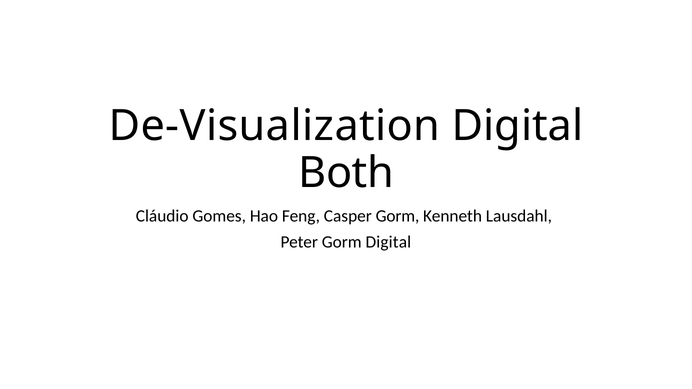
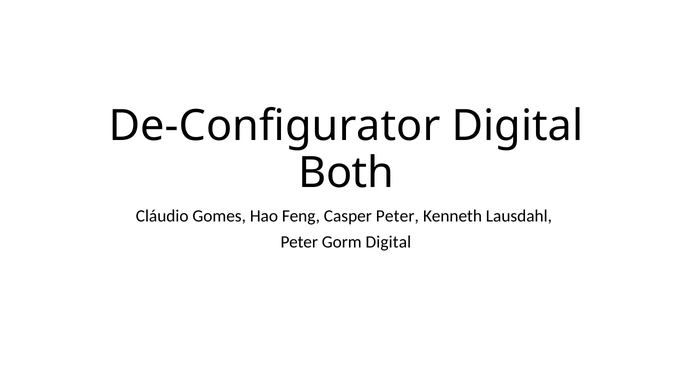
De-Visualization: De-Visualization -> De-Configurator
Casper Gorm: Gorm -> Peter
